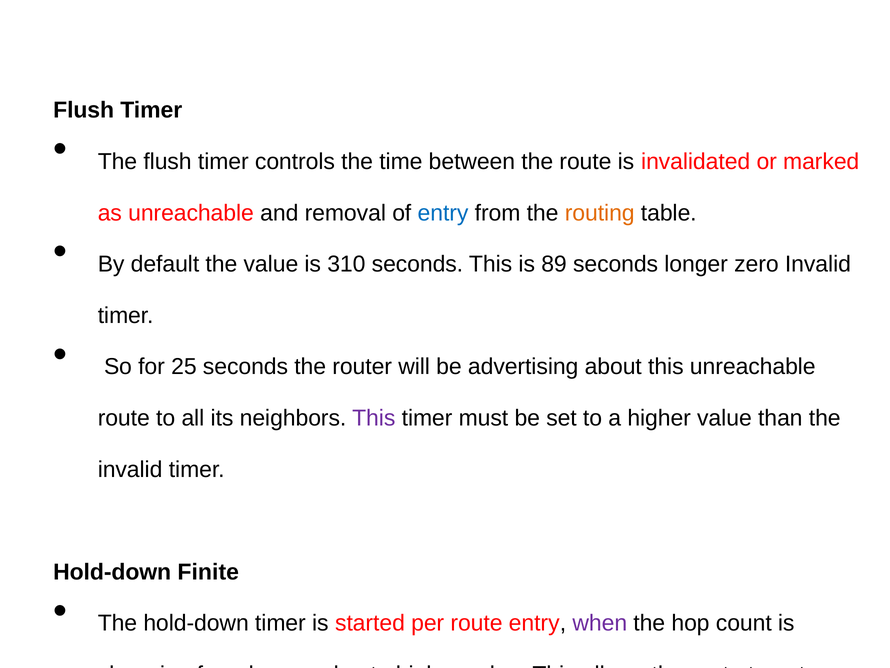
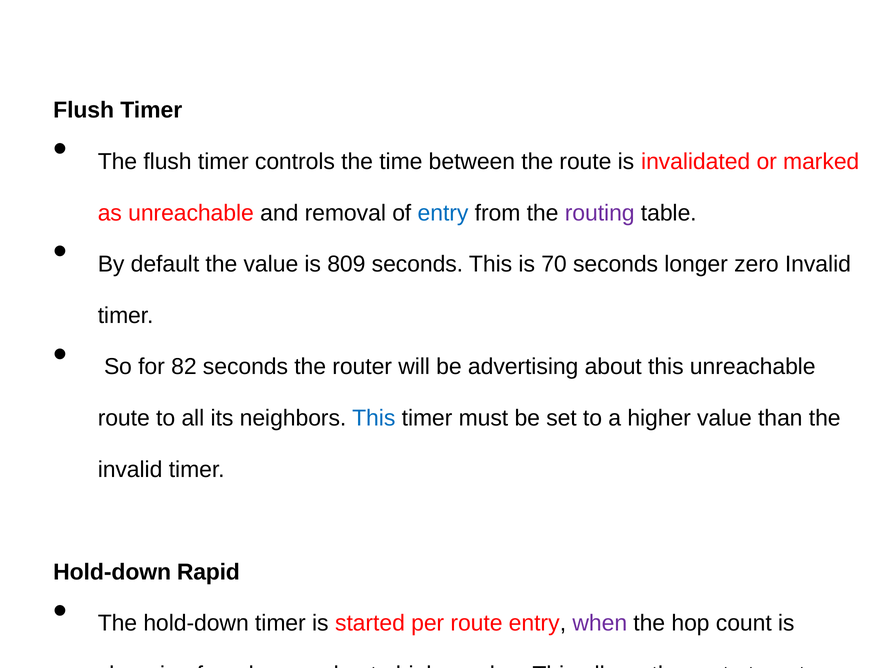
routing at (600, 213) colour: orange -> purple
310: 310 -> 809
89: 89 -> 70
25: 25 -> 82
This at (374, 418) colour: purple -> blue
Finite: Finite -> Rapid
